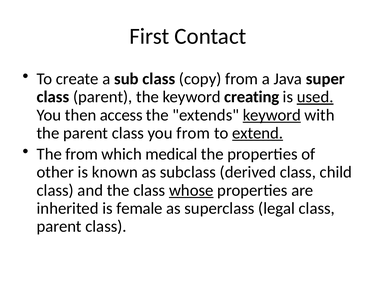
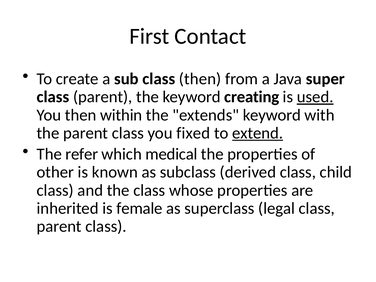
class copy: copy -> then
access: access -> within
keyword at (272, 115) underline: present -> none
you from: from -> fixed
The from: from -> refer
whose underline: present -> none
